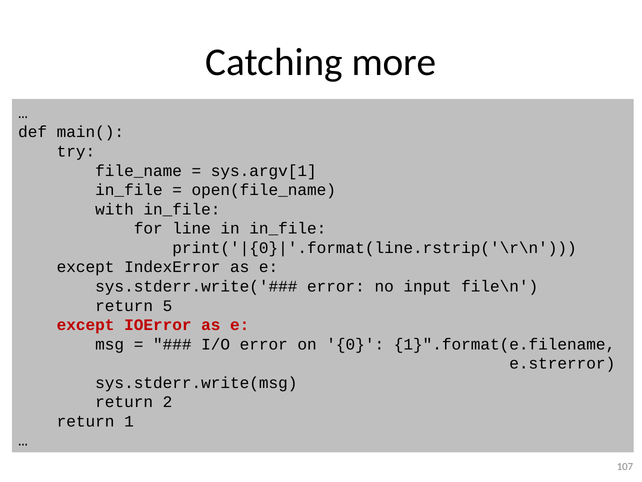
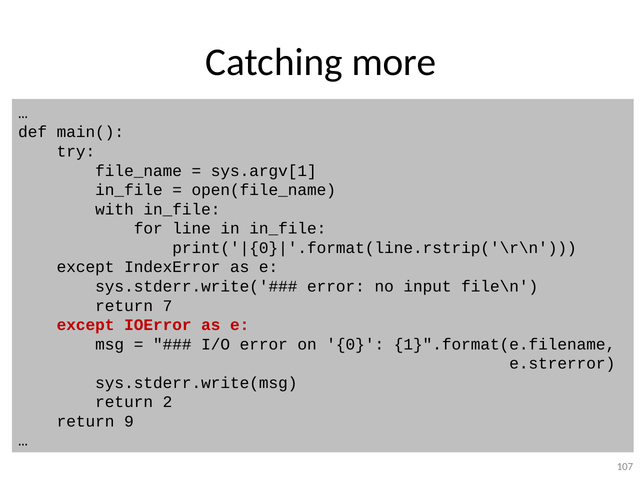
5: 5 -> 7
1: 1 -> 9
